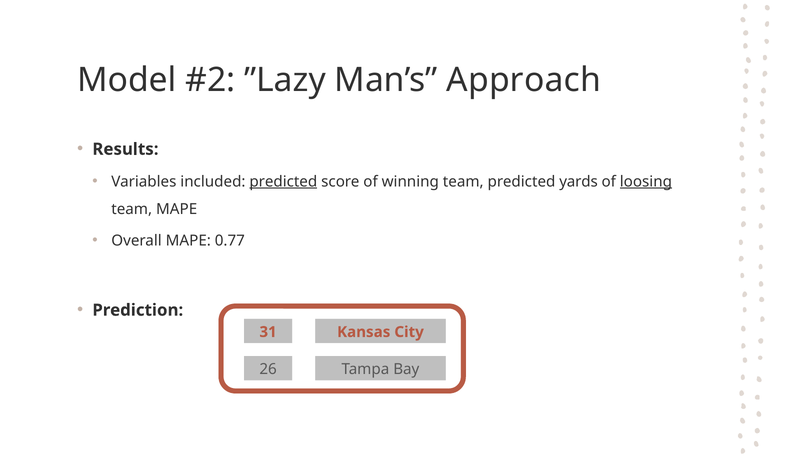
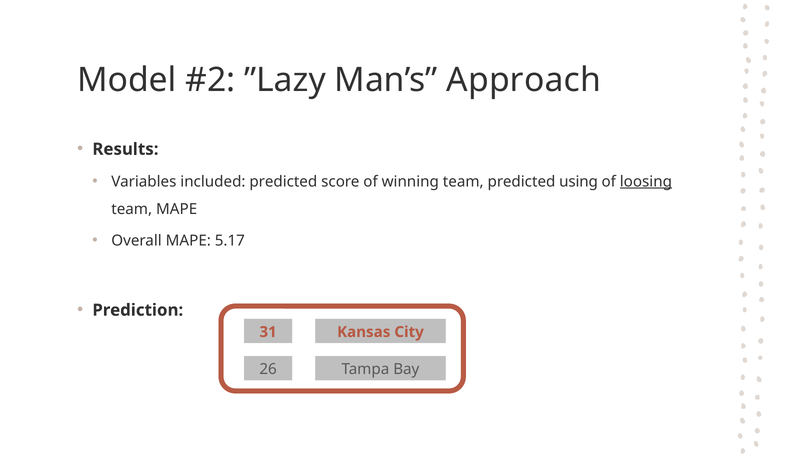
predicted at (283, 181) underline: present -> none
yards: yards -> using
0.77: 0.77 -> 5.17
